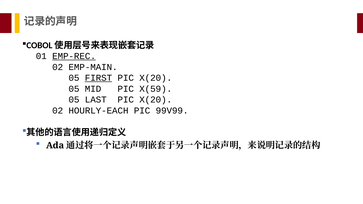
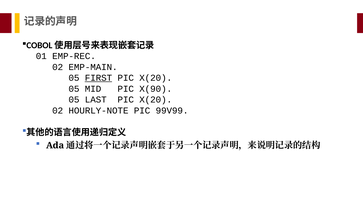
EMP-REC underline: present -> none
X(59: X(59 -> X(90
HOURLY-EACH: HOURLY-EACH -> HOURLY-NOTE
